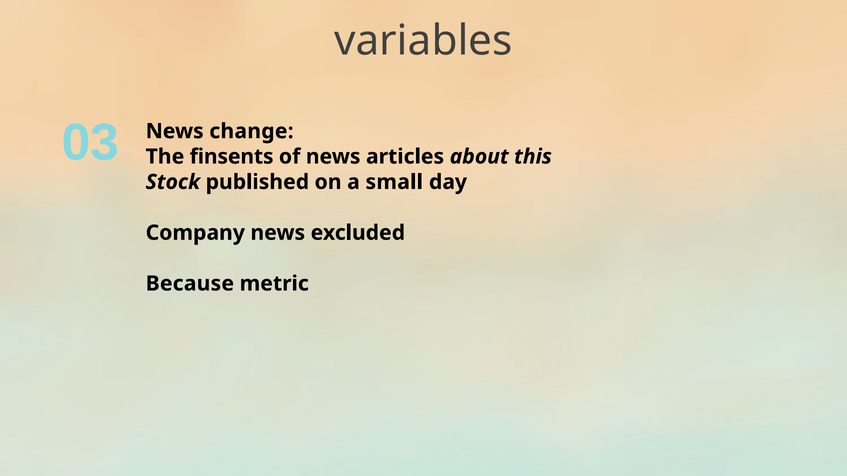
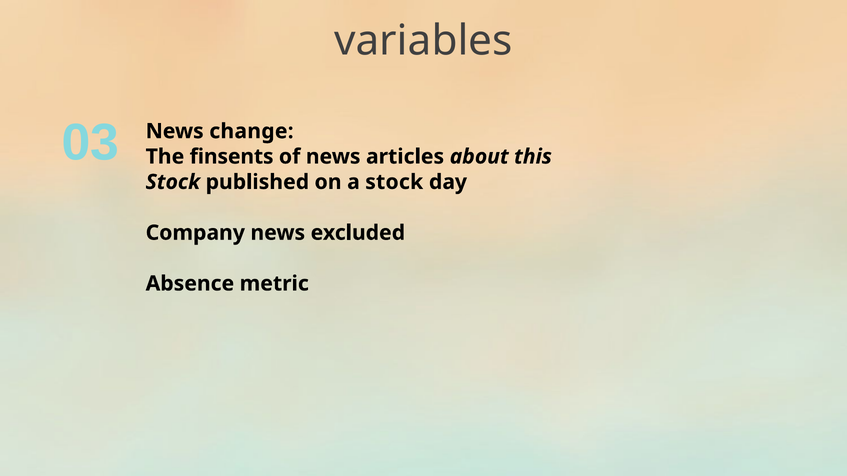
a small: small -> stock
Because: Because -> Absence
